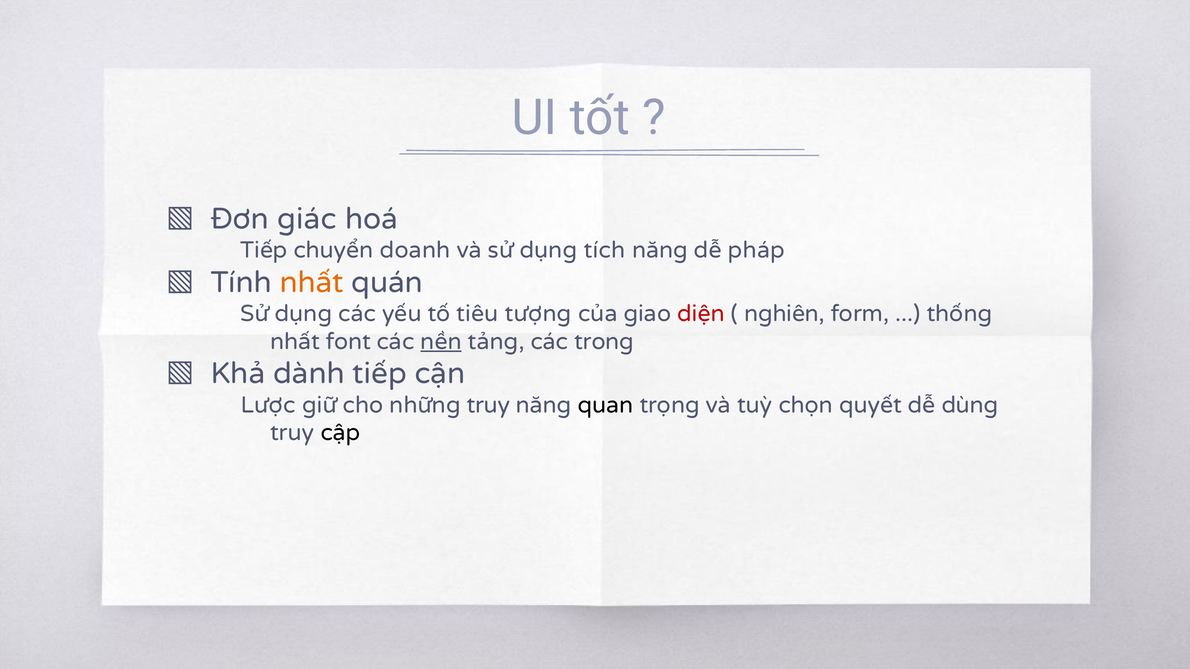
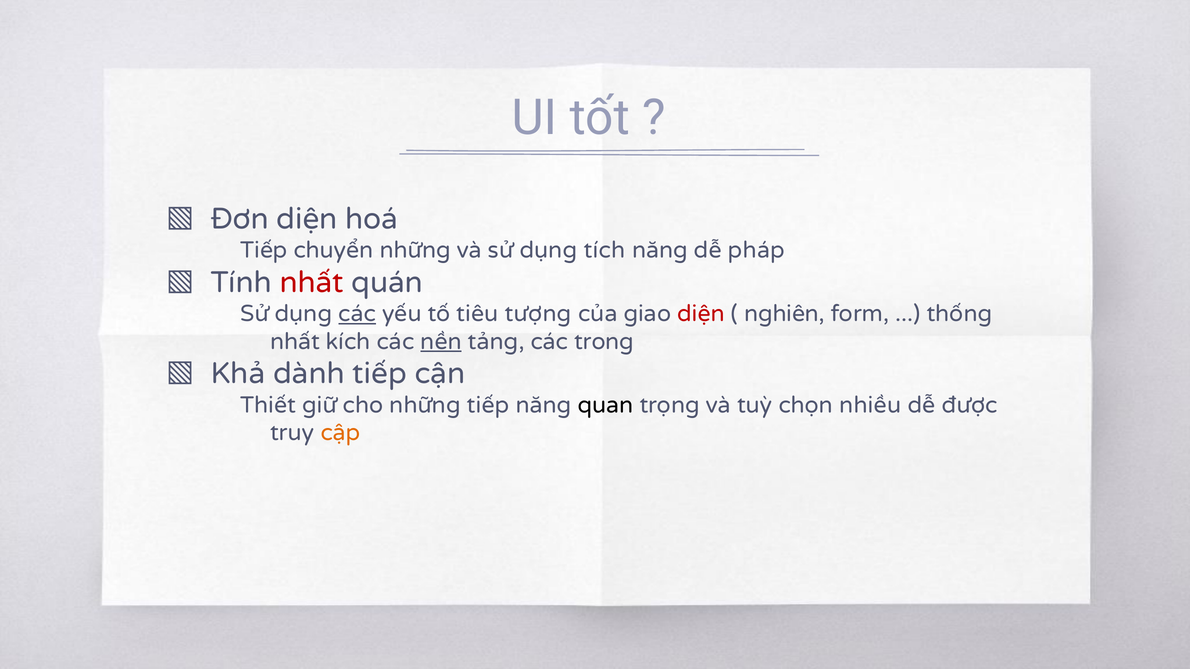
Đơn giác: giác -> diện
chuyển doanh: doanh -> những
nhất at (312, 283) colour: orange -> red
các at (357, 314) underline: none -> present
font: font -> kích
Lược: Lược -> Thiết
những truy: truy -> tiếp
quyết: quyết -> nhiều
dùng: dùng -> được
cập colour: black -> orange
